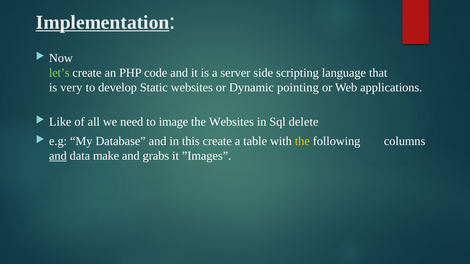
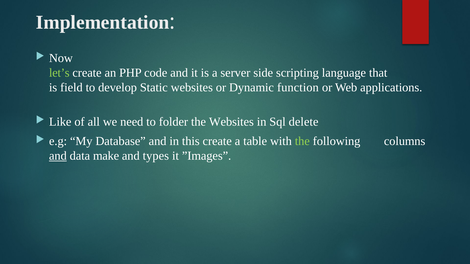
Implementation underline: present -> none
very: very -> field
pointing: pointing -> function
image: image -> folder
the at (302, 141) colour: yellow -> light green
grabs: grabs -> types
